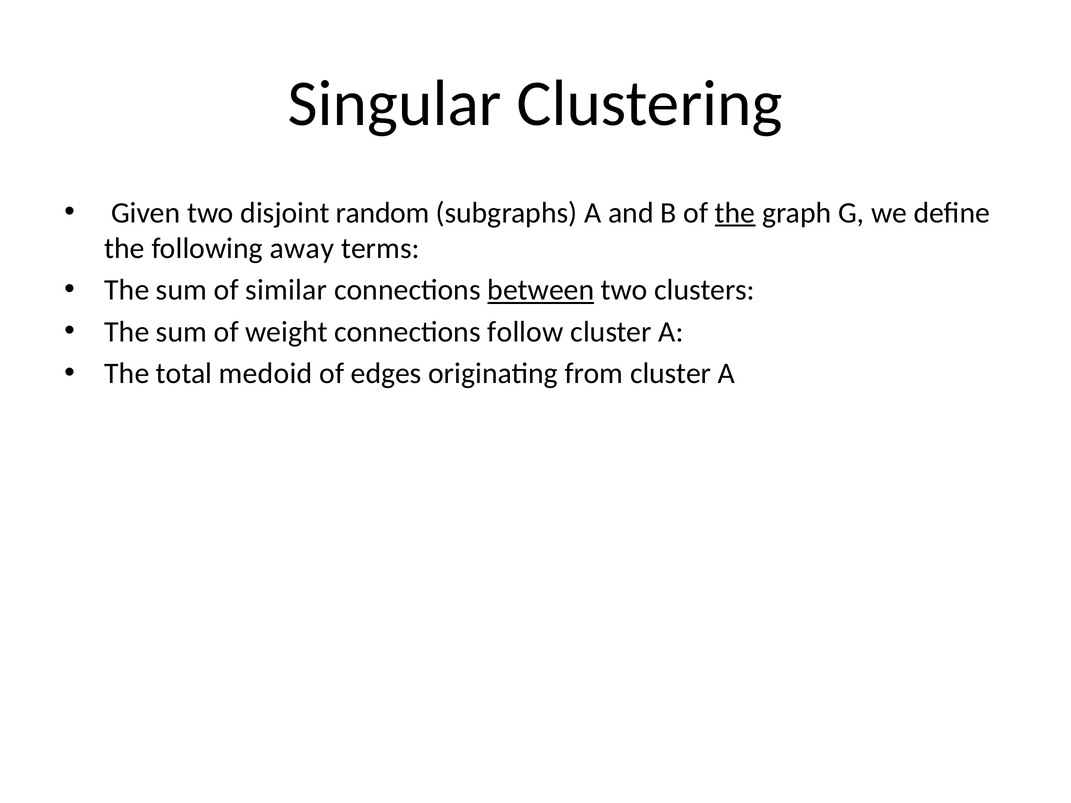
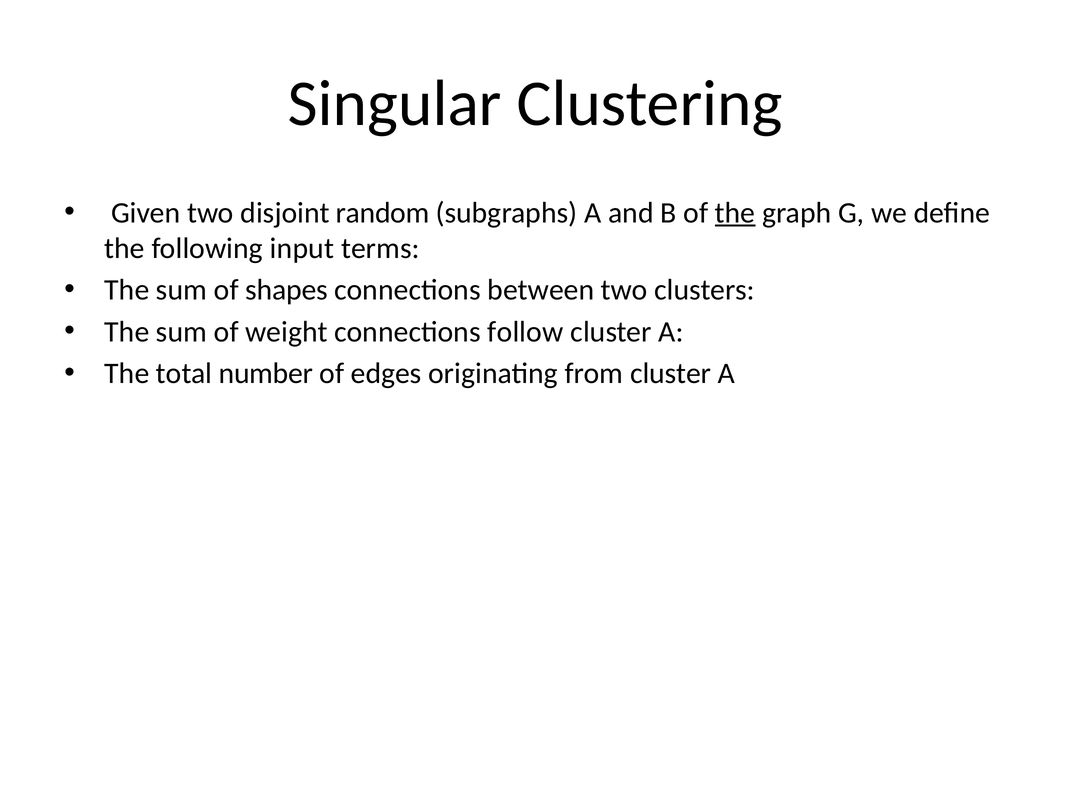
away: away -> input
similar: similar -> shapes
between underline: present -> none
medoid: medoid -> number
